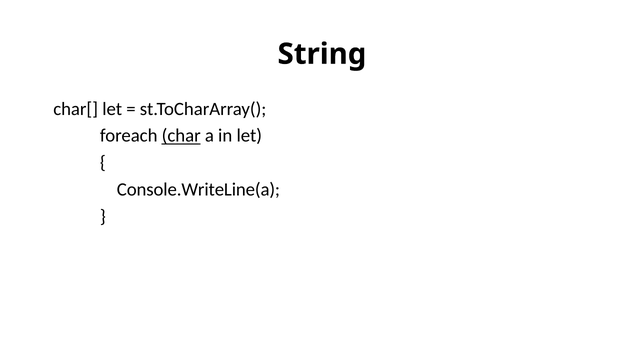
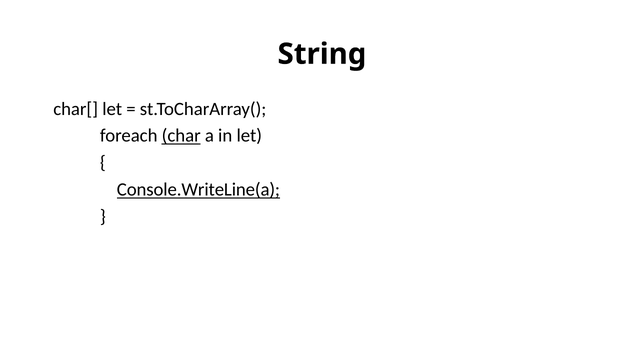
Console.WriteLine(a underline: none -> present
